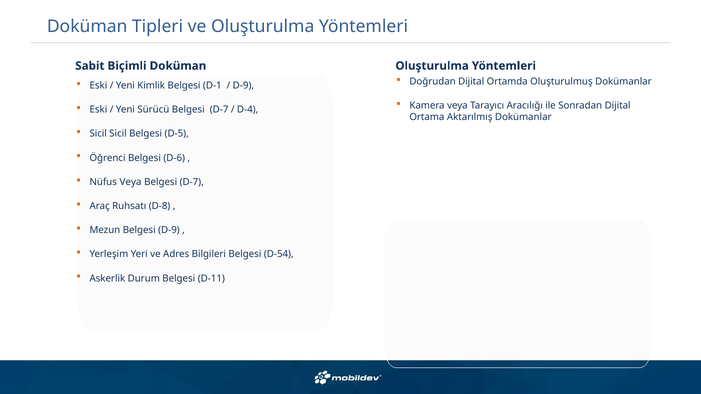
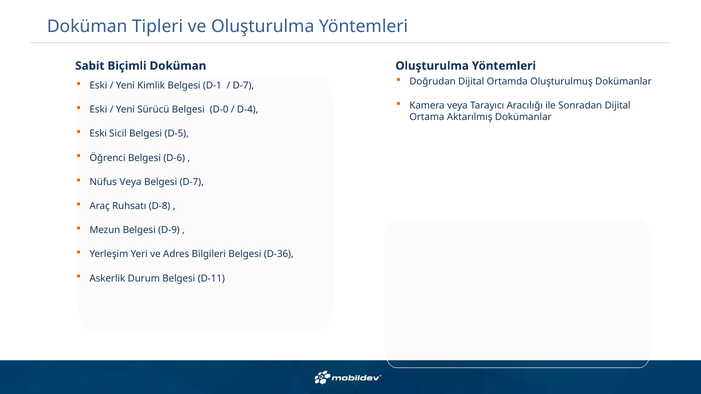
D-9 at (243, 86): D-9 -> D-7
Sürücü Belgesi D-7: D-7 -> D-0
Sicil at (98, 134): Sicil -> Eski
D-54: D-54 -> D-36
